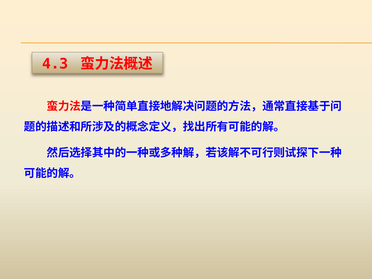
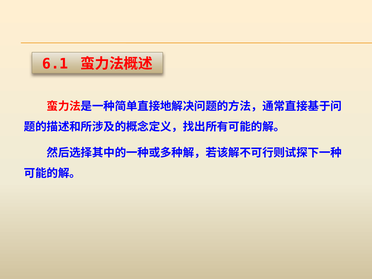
4.3: 4.3 -> 6.1
